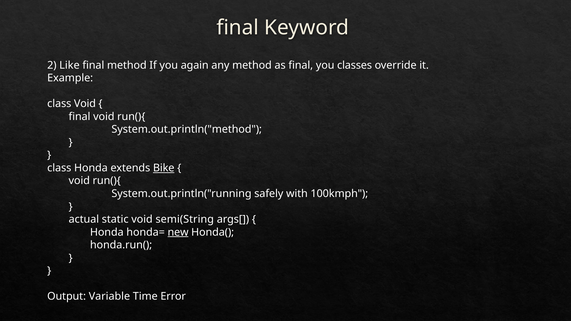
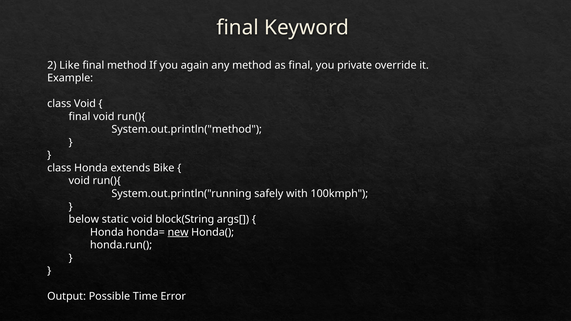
classes: classes -> private
Bike underline: present -> none
actual: actual -> below
semi(String: semi(String -> block(String
Variable: Variable -> Possible
